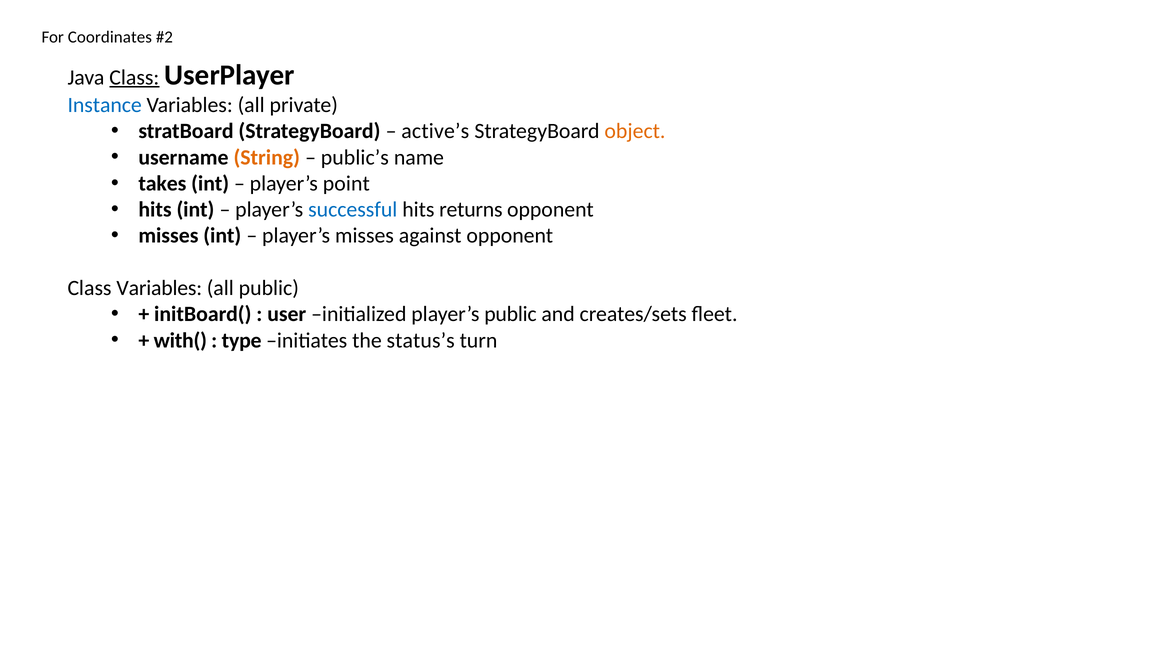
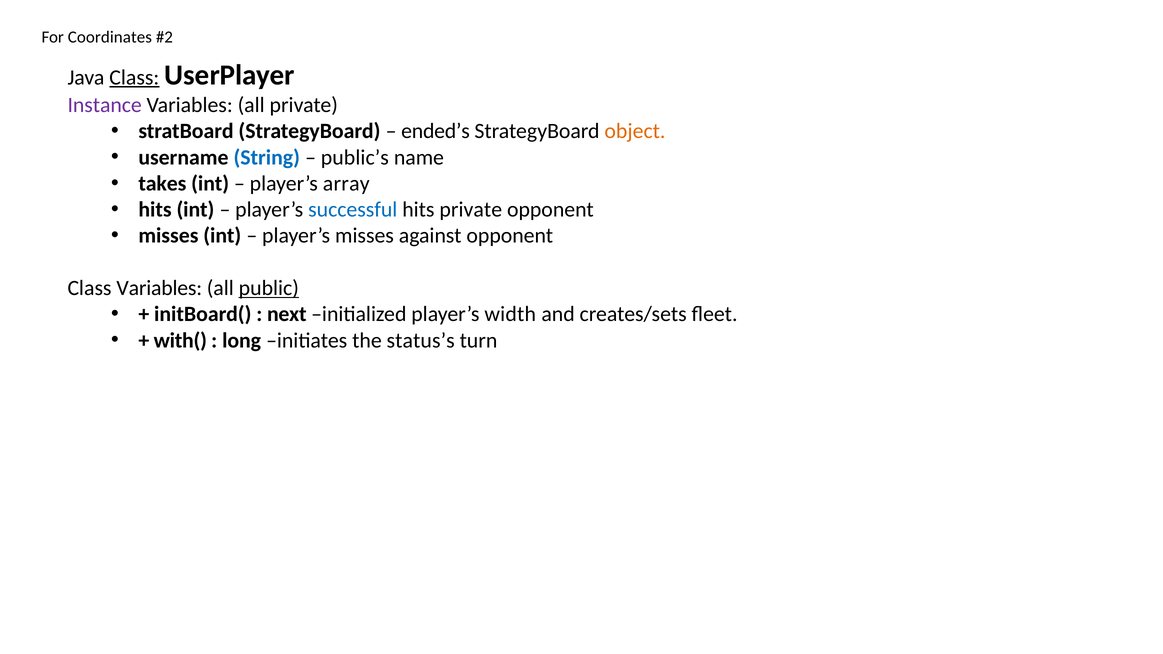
Instance colour: blue -> purple
active’s: active’s -> ended’s
String colour: orange -> blue
point: point -> array
hits returns: returns -> private
public at (269, 288) underline: none -> present
user: user -> next
player’s public: public -> width
type: type -> long
